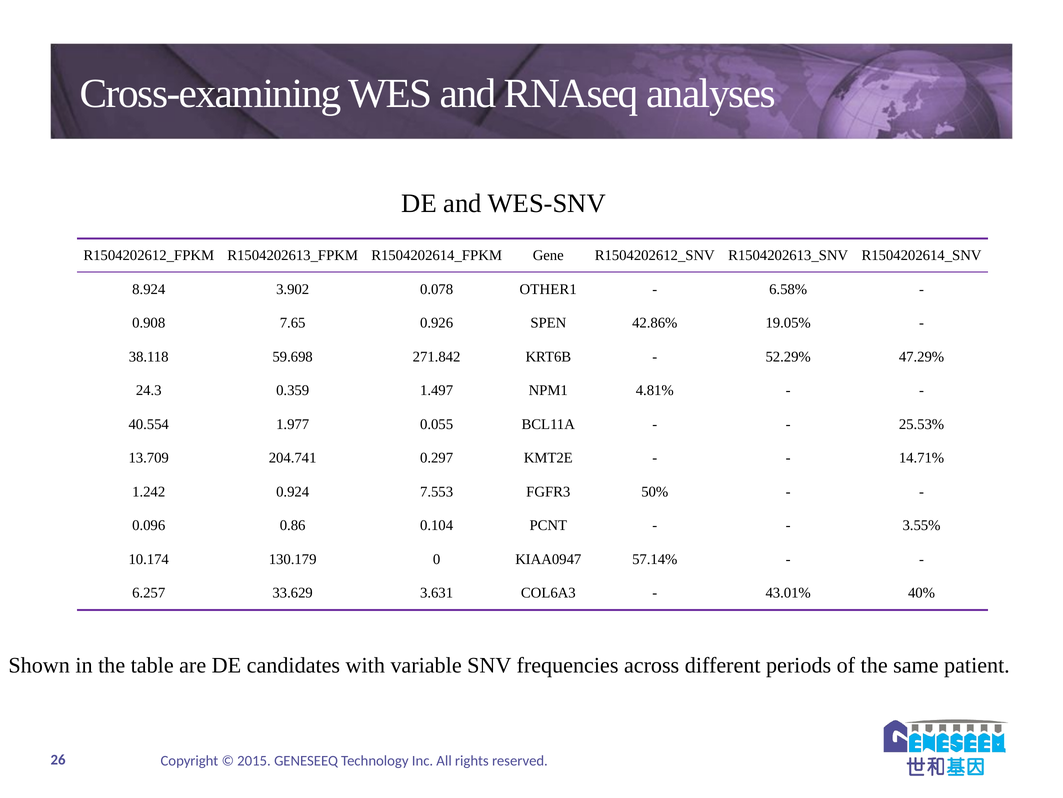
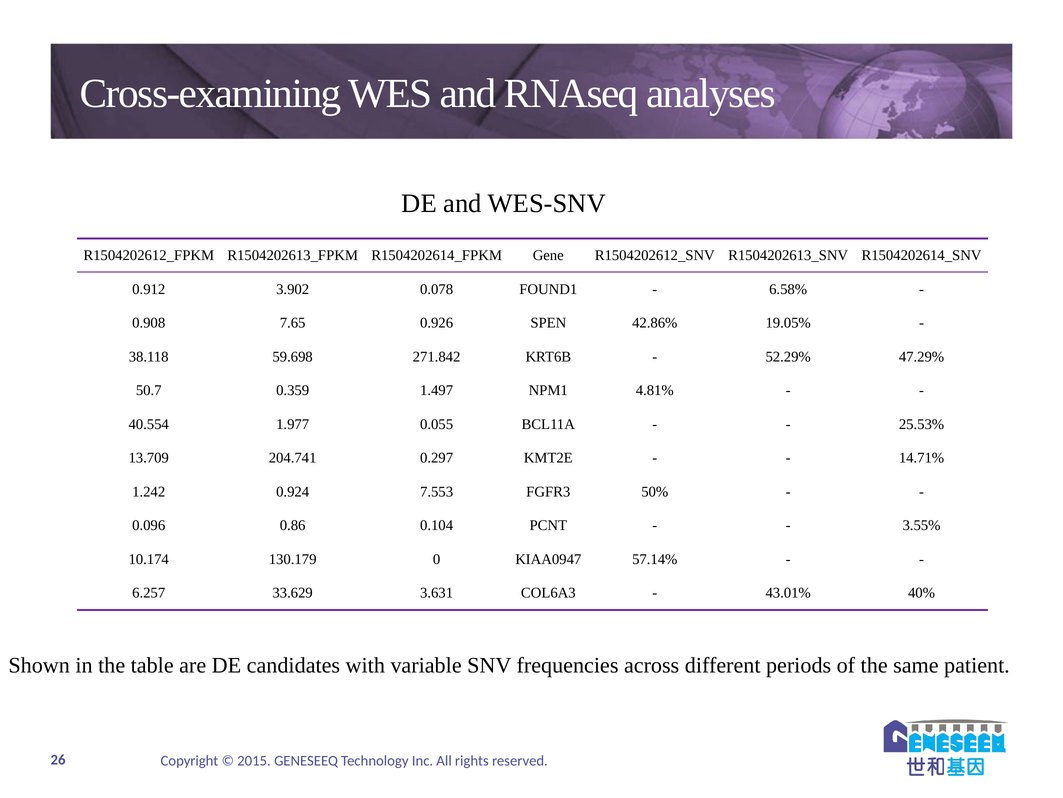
8.924: 8.924 -> 0.912
OTHER1: OTHER1 -> FOUND1
24.3: 24.3 -> 50.7
